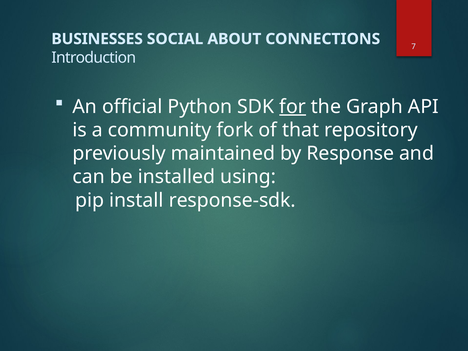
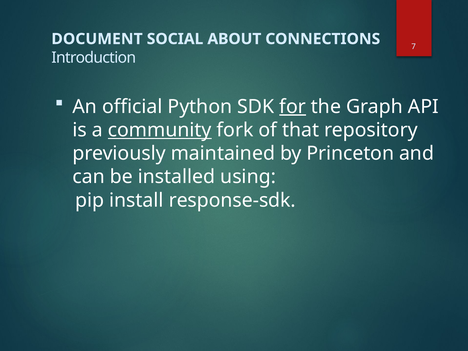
BUSINESSES: BUSINESSES -> DOCUMENT
community underline: none -> present
Response: Response -> Princeton
